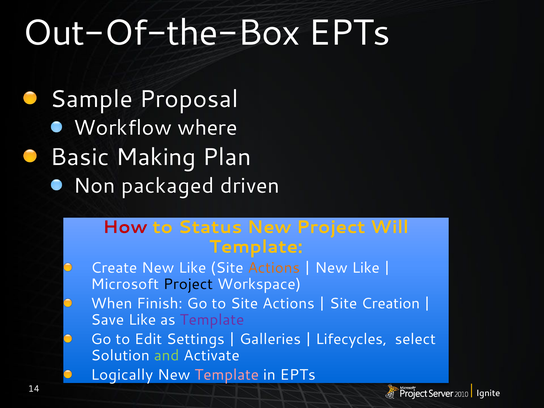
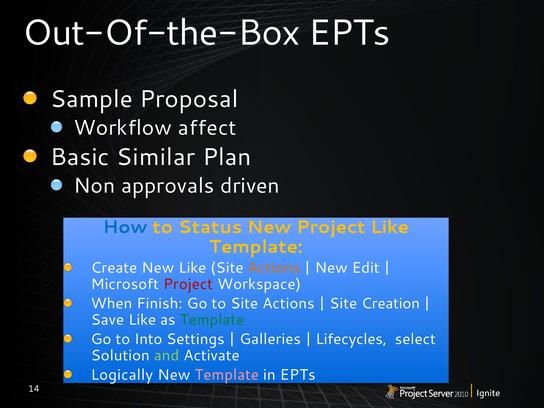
where: where -> affect
Making: Making -> Similar
packaged: packaged -> approvals
How colour: red -> blue
Project Will: Will -> Like
Like at (366, 268): Like -> Edit
Project at (188, 284) colour: black -> red
Template at (212, 320) colour: purple -> green
Edit: Edit -> Into
